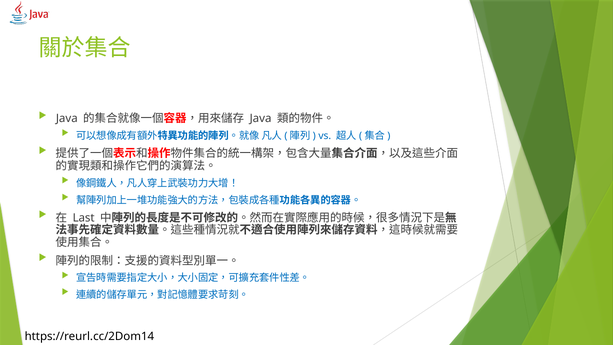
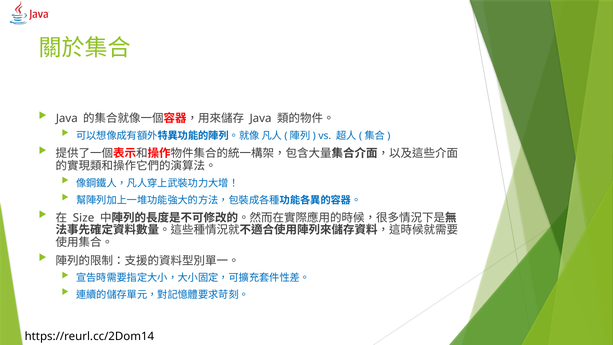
Last: Last -> Size
